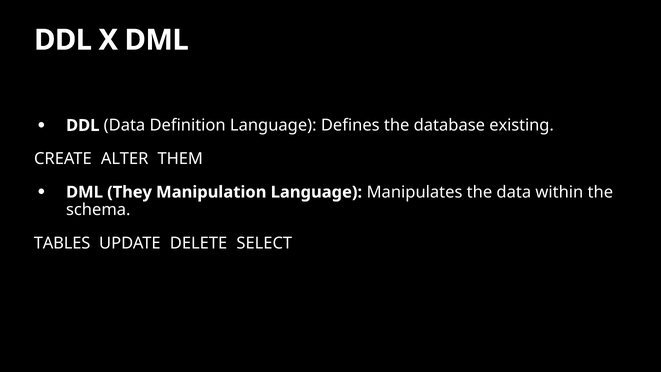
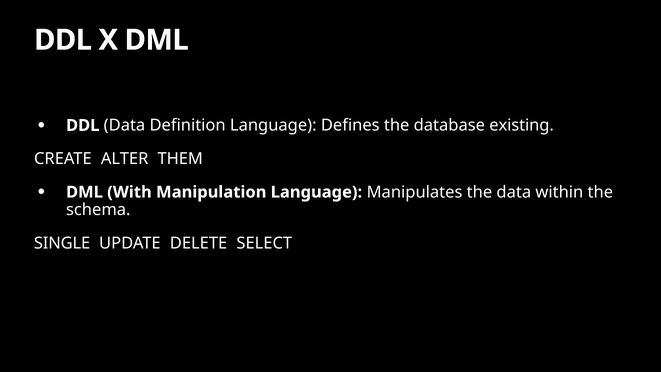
They: They -> With
TABLES: TABLES -> SINGLE
